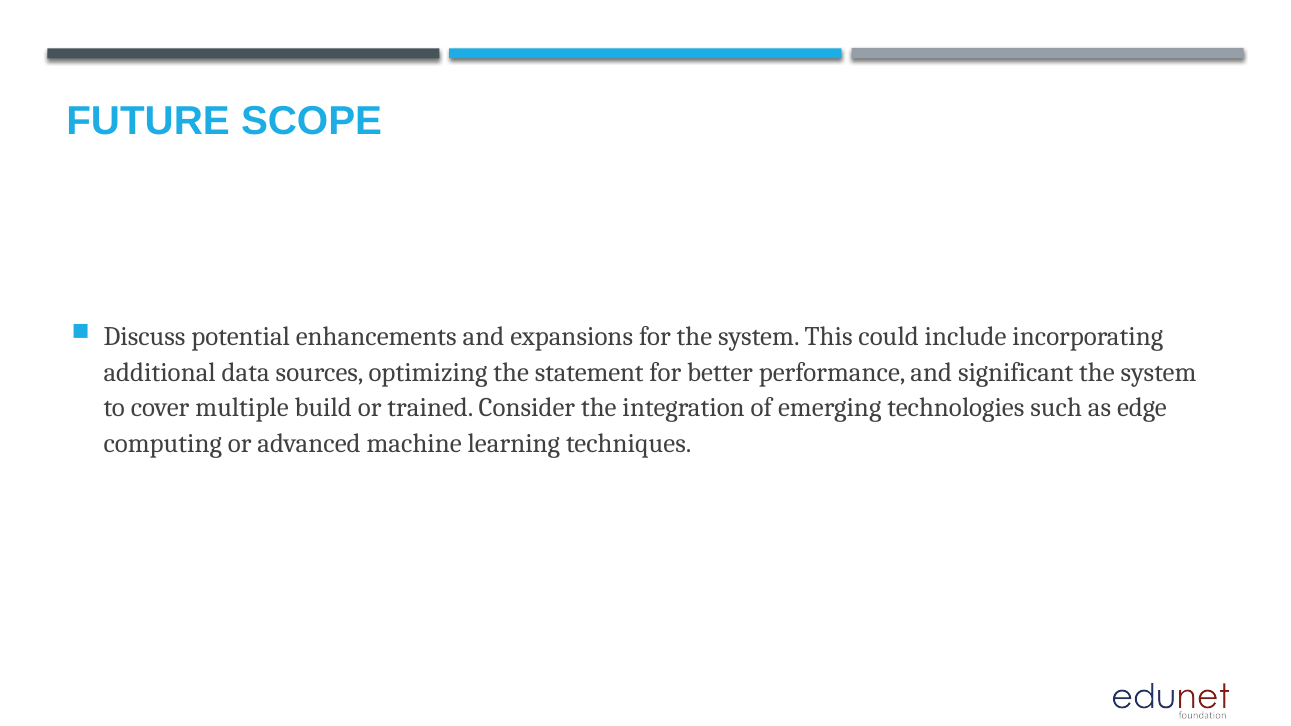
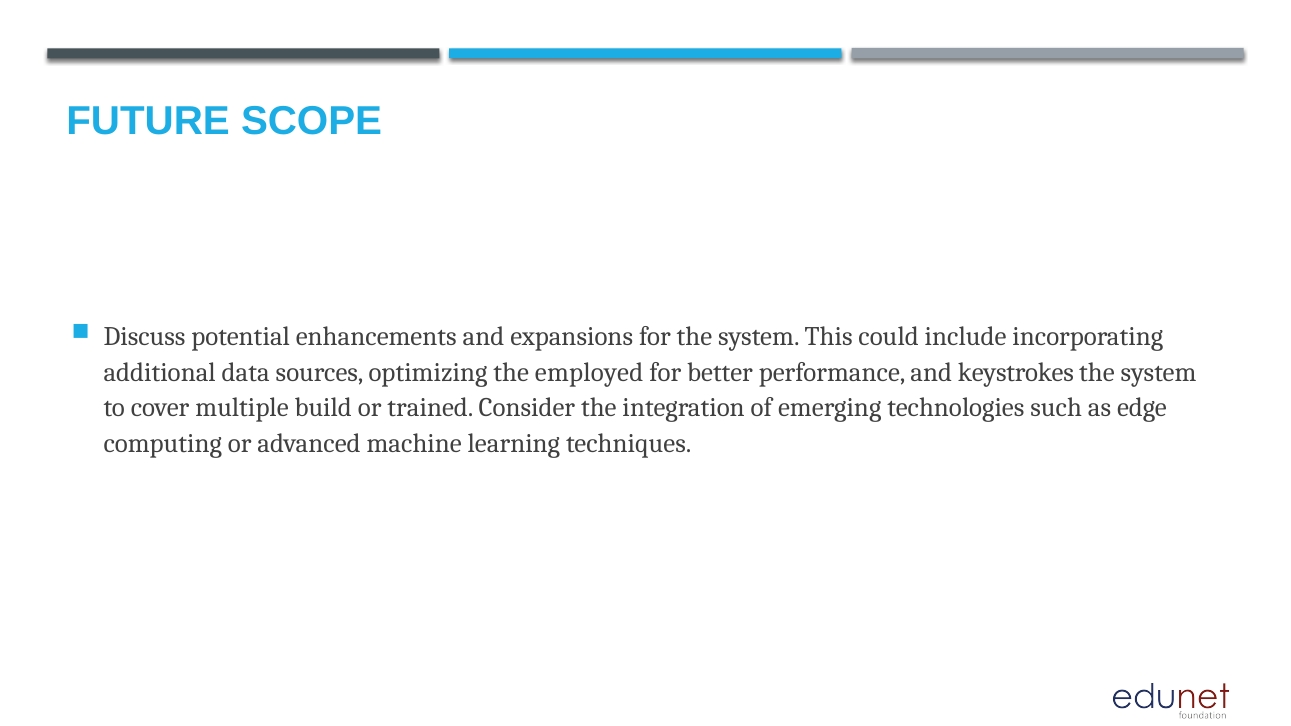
statement: statement -> employed
significant: significant -> keystrokes
